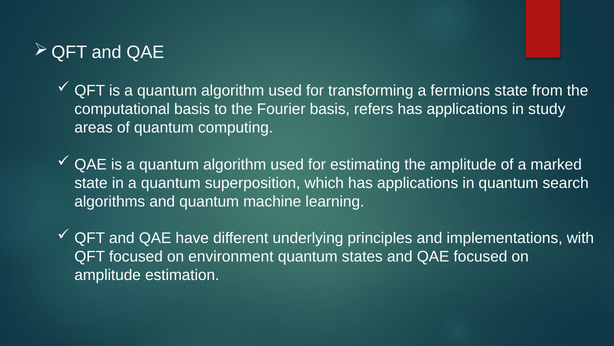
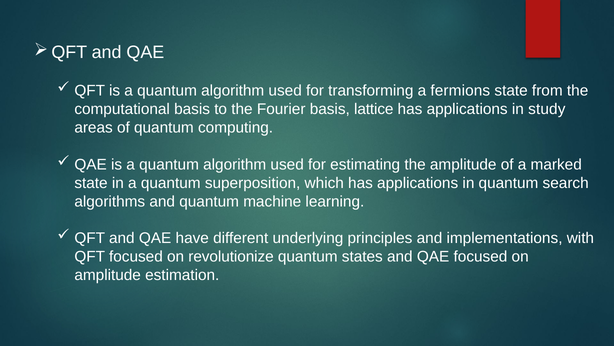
refers: refers -> lattice
environment: environment -> revolutionize
